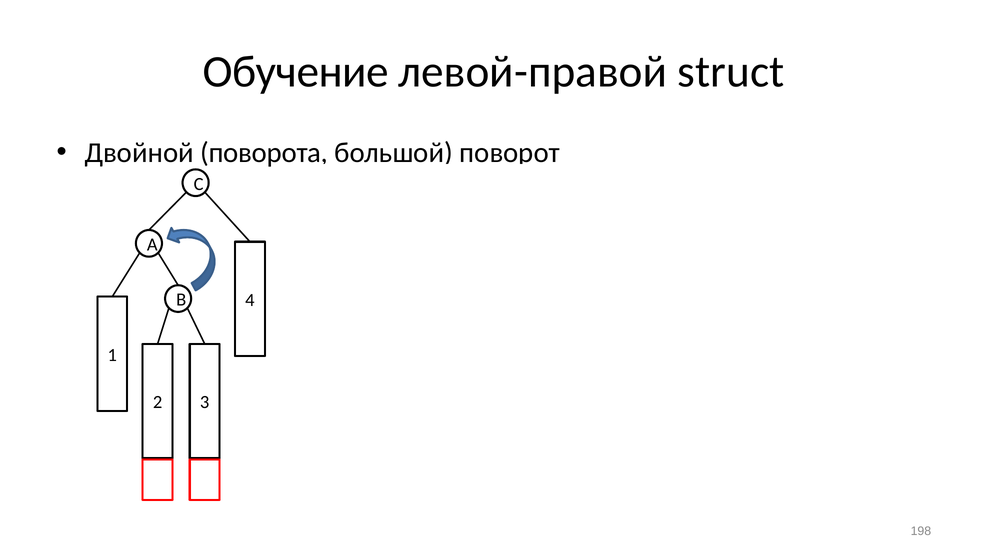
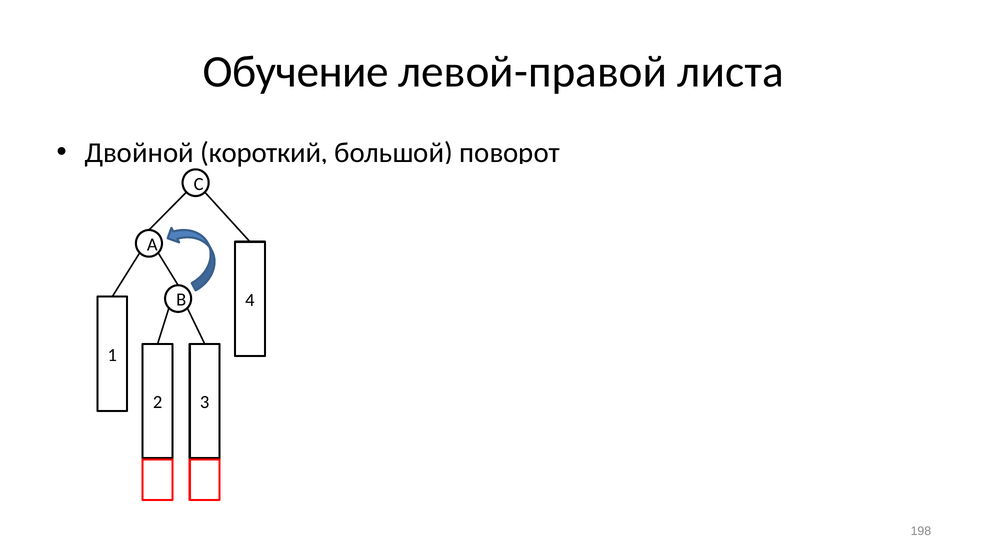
struсt: struсt -> листа
поворота: поворота -> короткий
